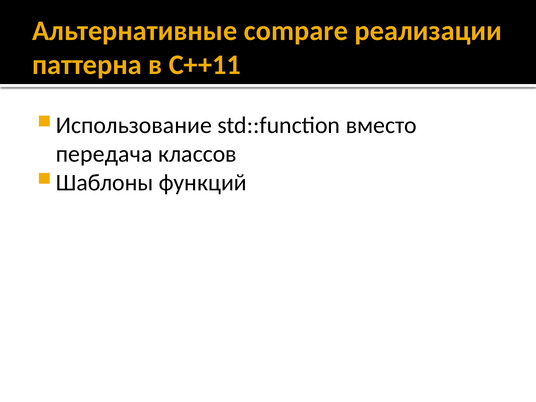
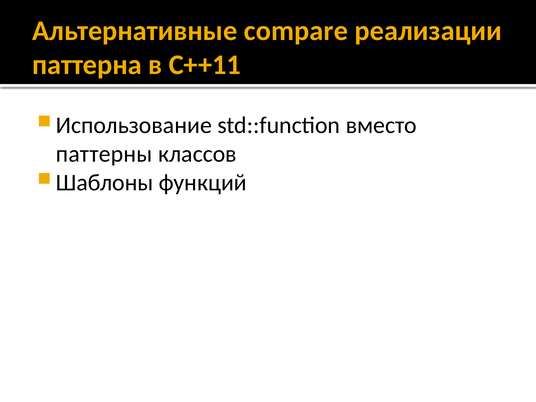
передача: передача -> паттерны
